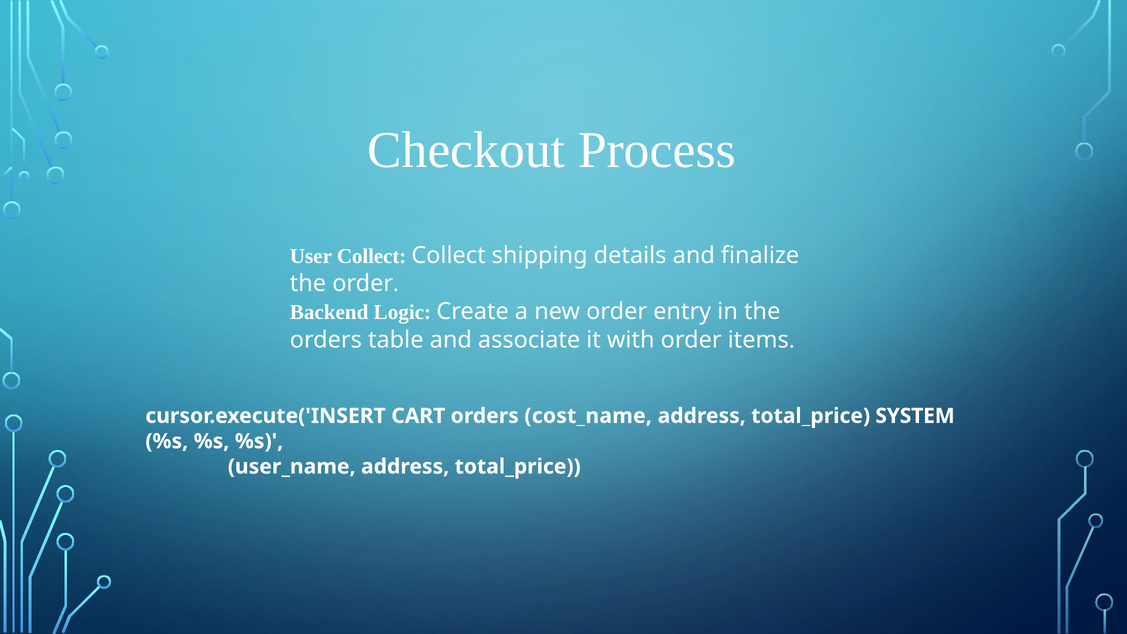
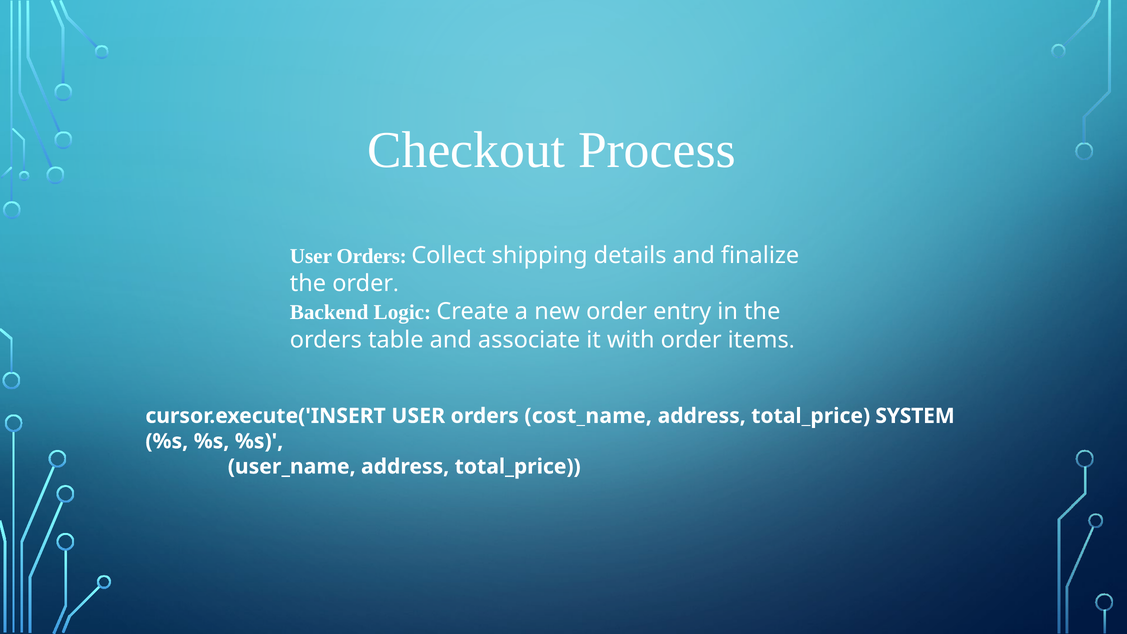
Collect at (372, 256): Collect -> Orders
cursor.execute('INSERT CART: CART -> USER
